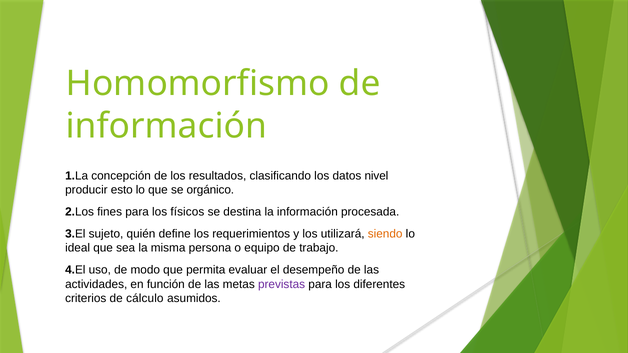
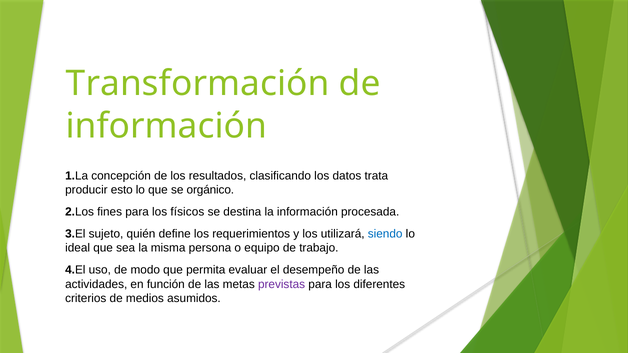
Homomorfismo: Homomorfismo -> Transformación
nivel: nivel -> trata
siendo colour: orange -> blue
cálculo: cálculo -> medios
